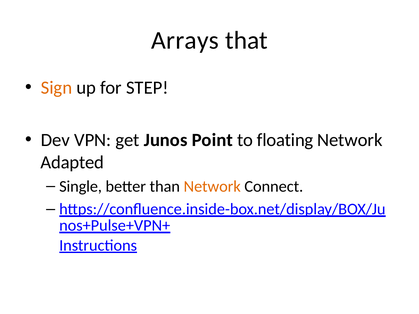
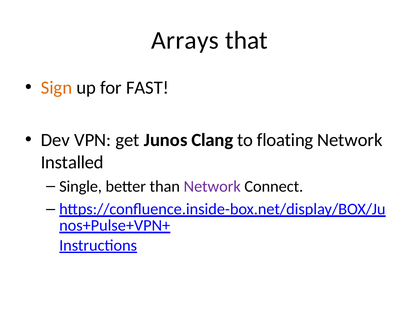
STEP: STEP -> FAST
Point: Point -> Clang
Adapted: Adapted -> Installed
Network at (212, 186) colour: orange -> purple
